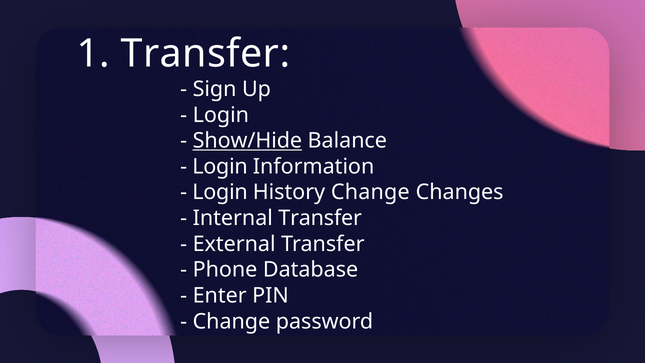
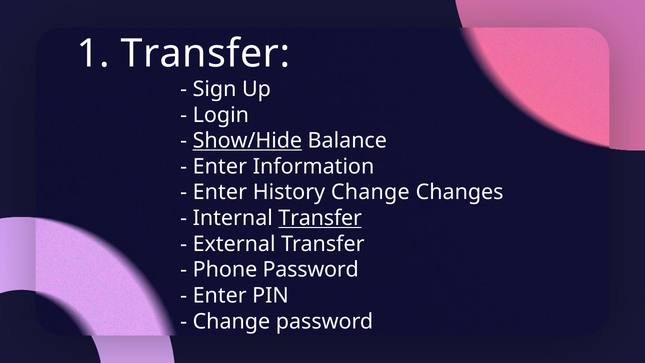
Login at (220, 166): Login -> Enter
Login at (220, 192): Login -> Enter
Transfer at (320, 218) underline: none -> present
Phone Database: Database -> Password
